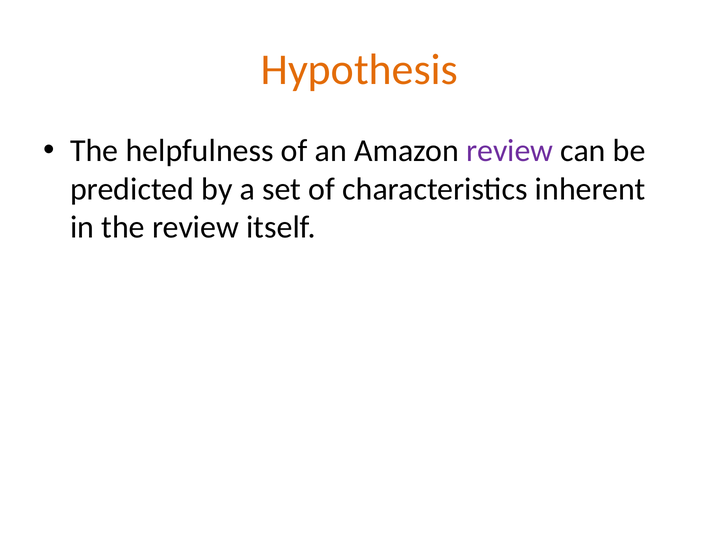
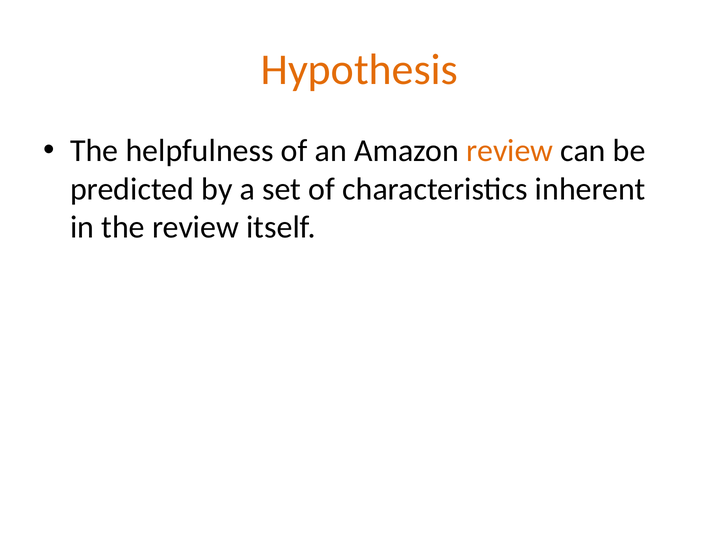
review at (510, 151) colour: purple -> orange
